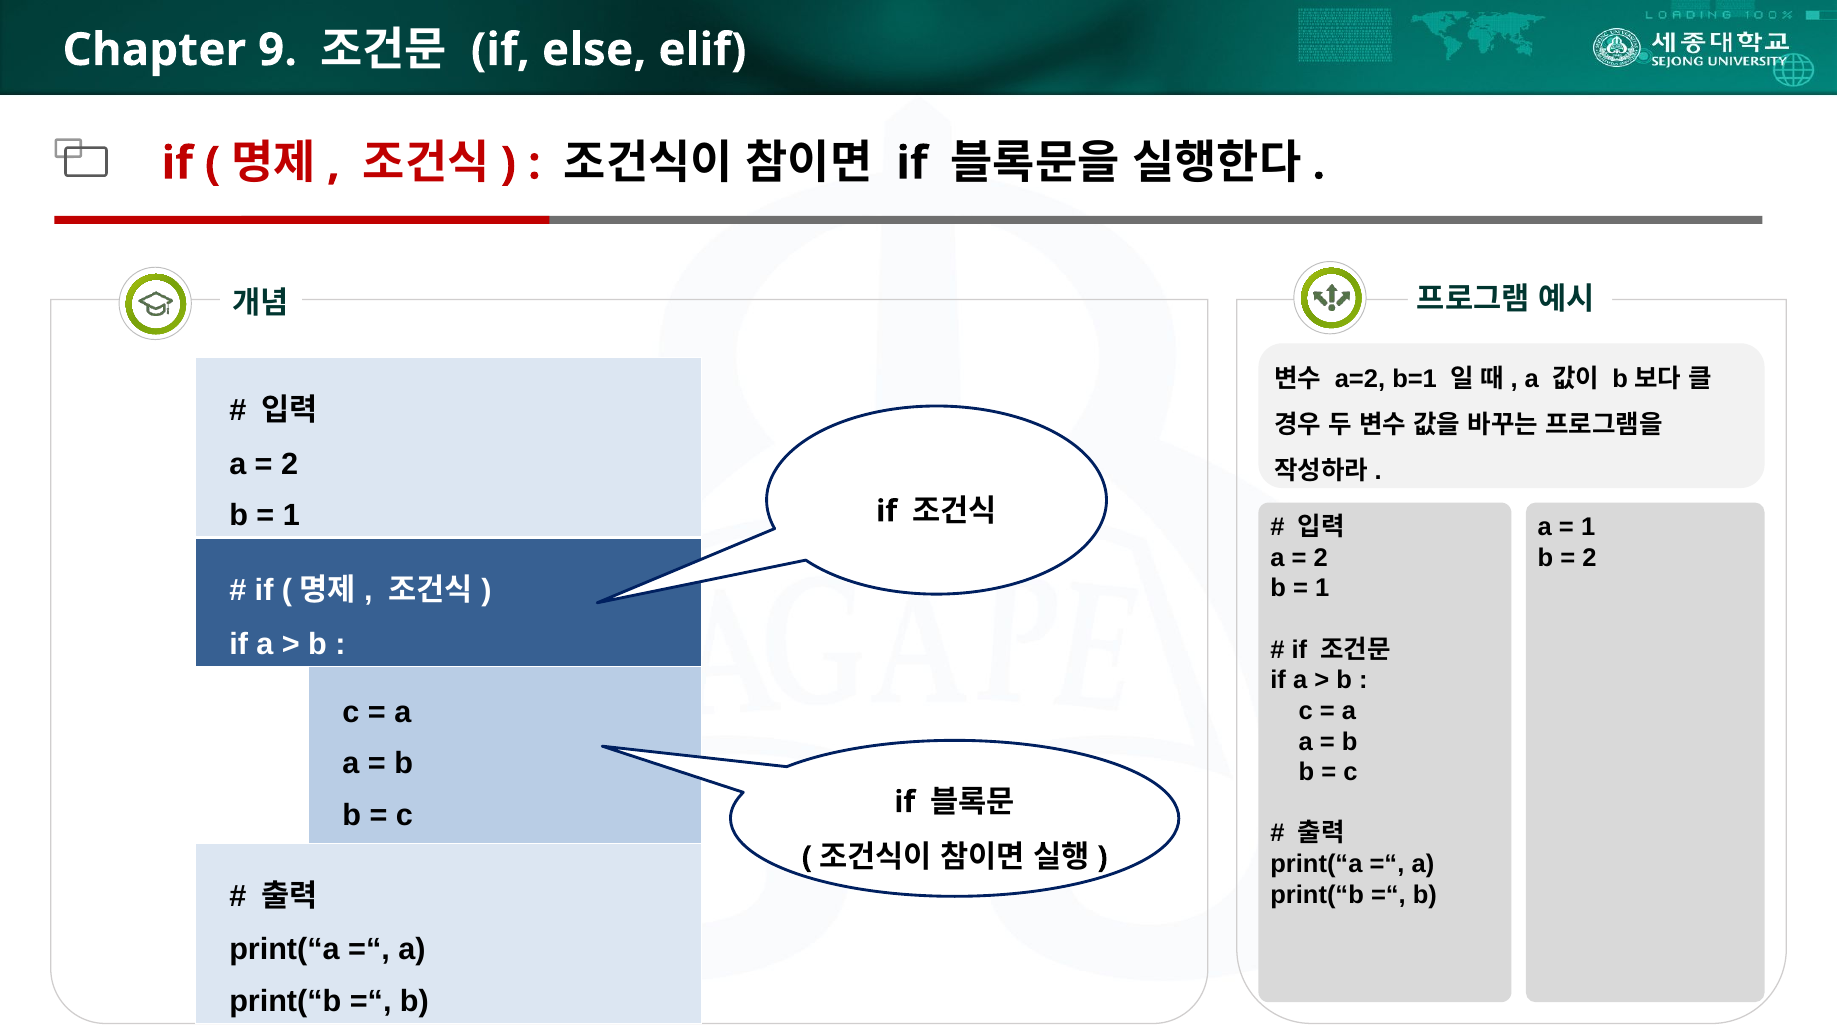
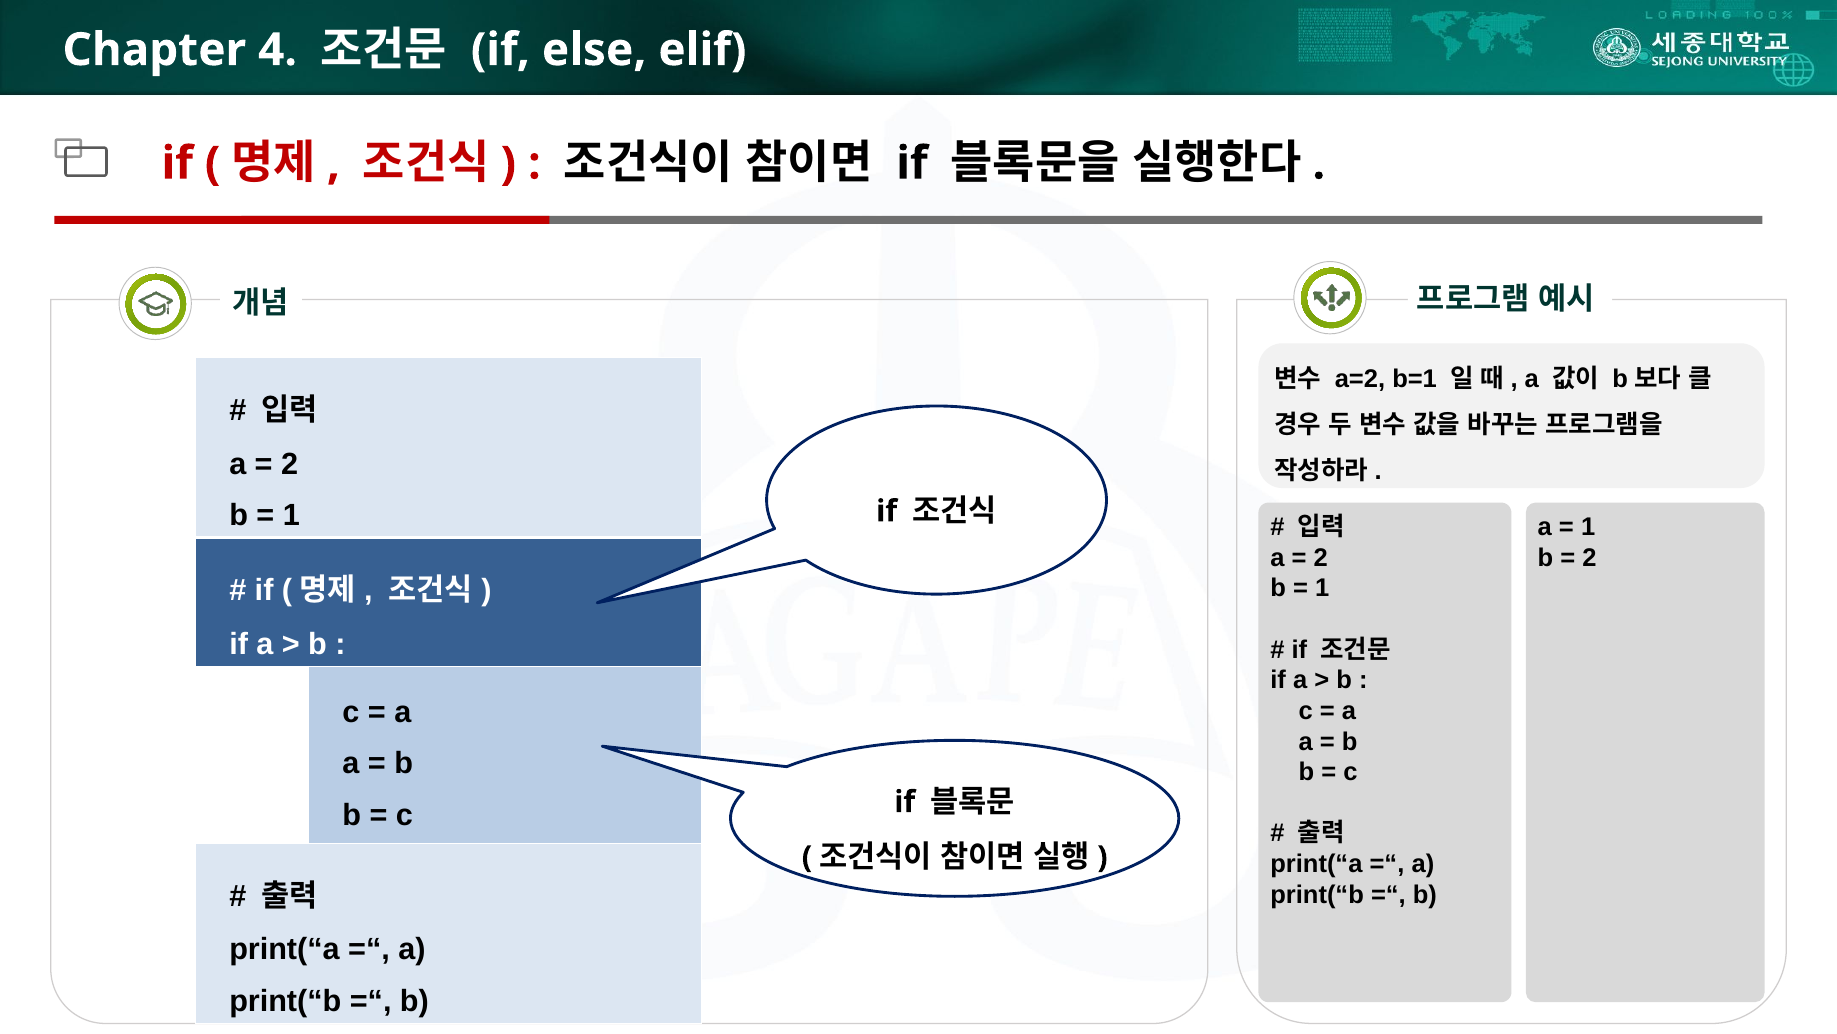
9: 9 -> 4
